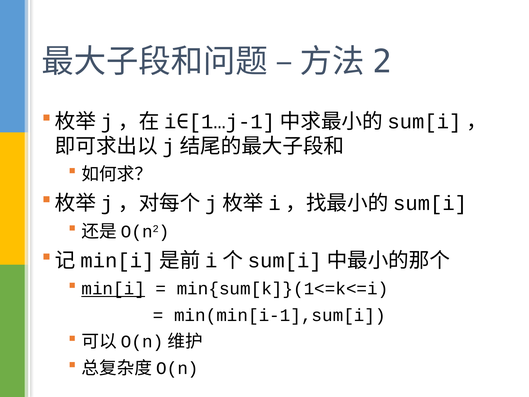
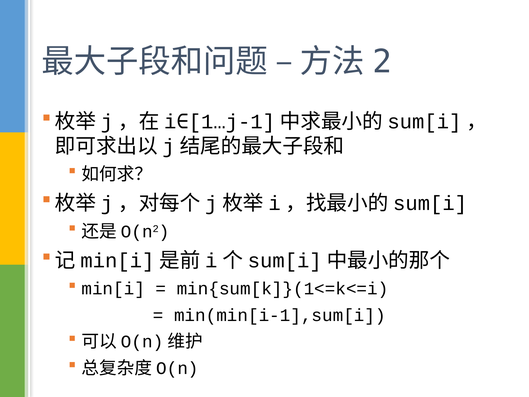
min[i underline: present -> none
